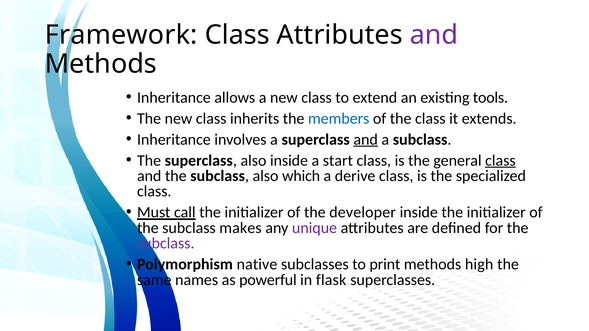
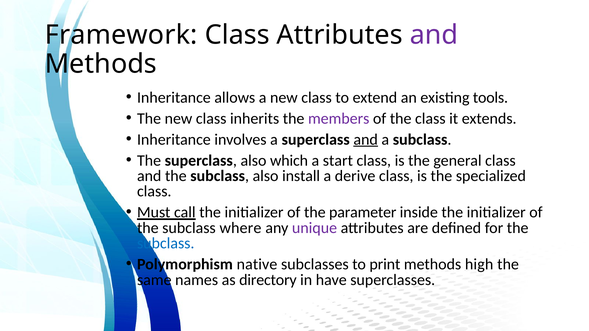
members colour: blue -> purple
also inside: inside -> which
class at (500, 161) underline: present -> none
which: which -> install
developer: developer -> parameter
makes: makes -> where
subclass at (166, 244) colour: purple -> blue
powerful: powerful -> directory
flask: flask -> have
